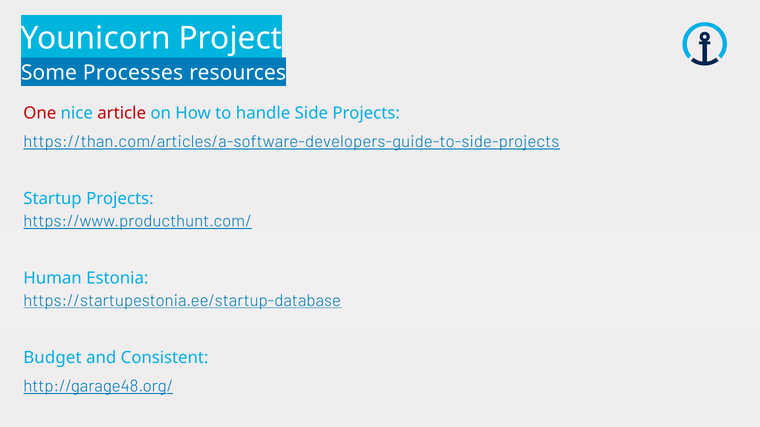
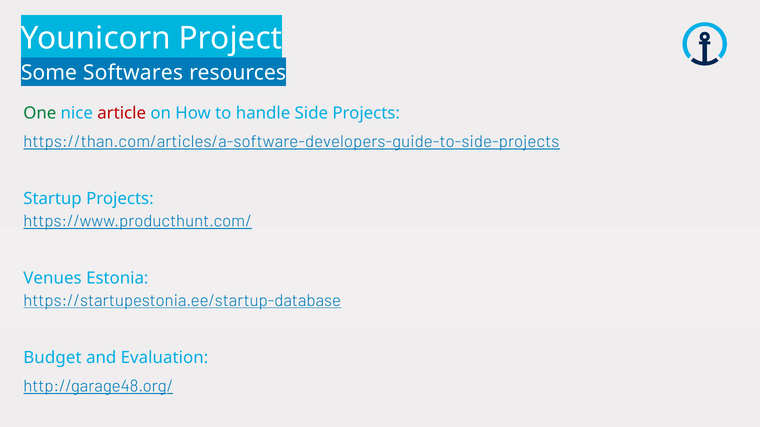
Processes: Processes -> Softwares
One colour: red -> green
Human: Human -> Venues
Consistent: Consistent -> Evaluation
